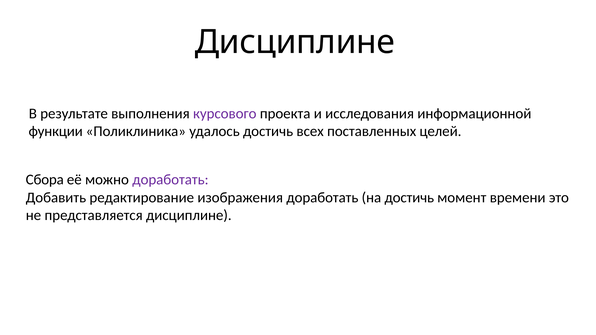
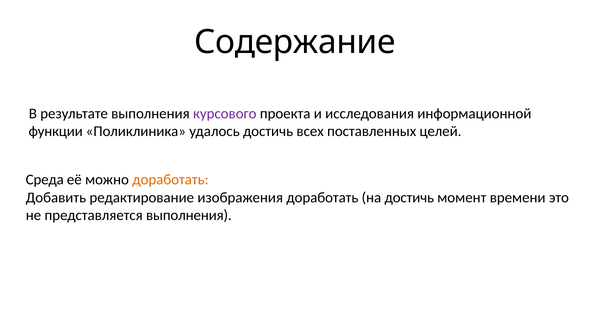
Дисциплине at (295, 42): Дисциплине -> Содержание
Сбора: Сбора -> Среда
доработать at (170, 180) colour: purple -> orange
представляется дисциплине: дисциплине -> выполнения
